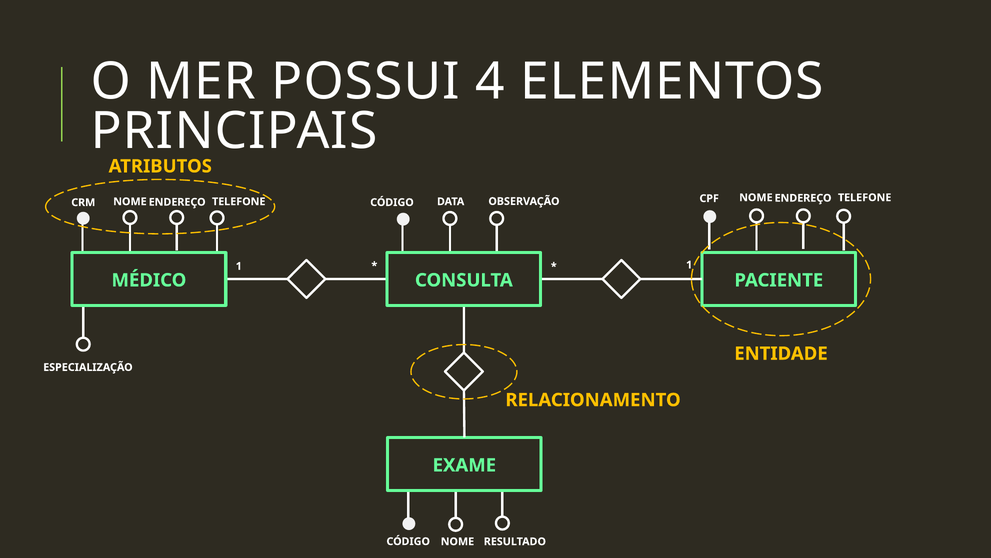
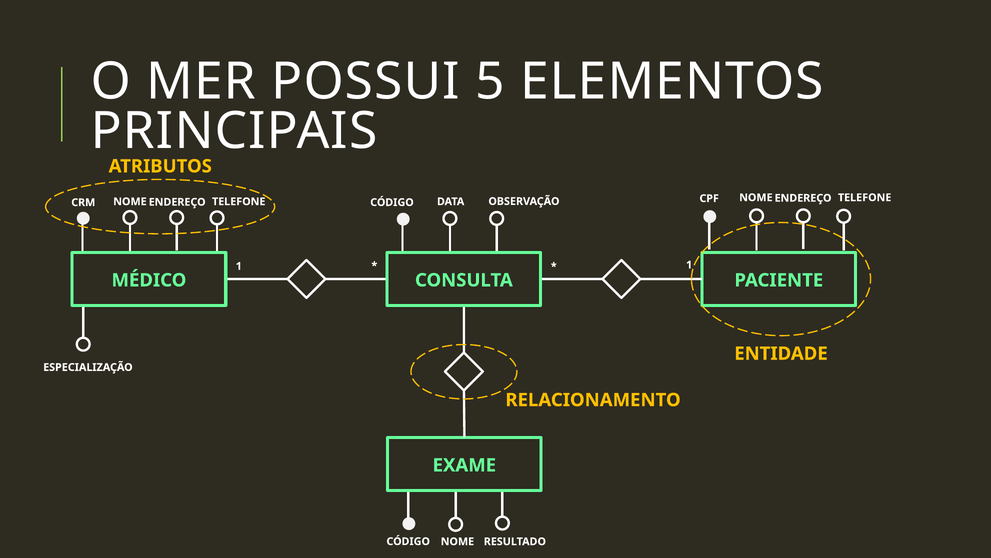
4: 4 -> 5
